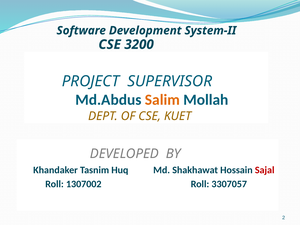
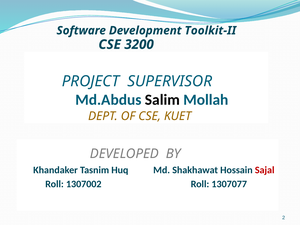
System-II: System-II -> Toolkit-II
Salim colour: orange -> black
3307057: 3307057 -> 1307077
